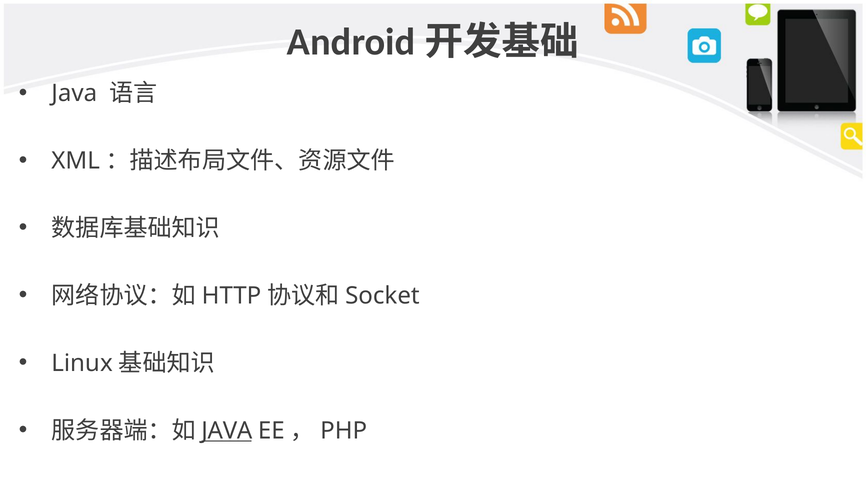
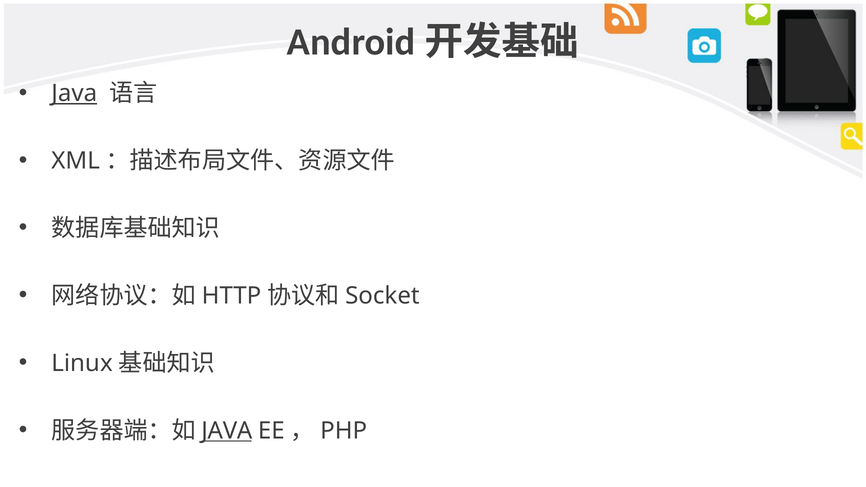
Java at (74, 94) underline: none -> present
